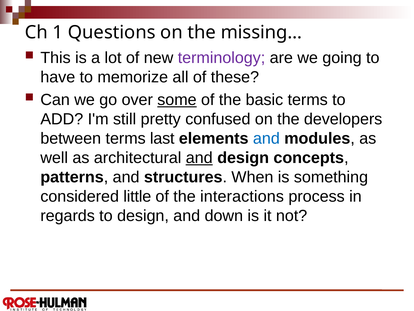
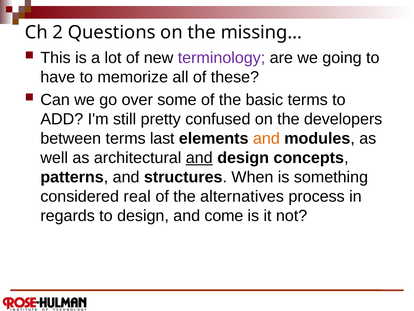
1: 1 -> 2
some underline: present -> none
and at (266, 138) colour: blue -> orange
little: little -> real
interactions: interactions -> alternatives
down: down -> come
